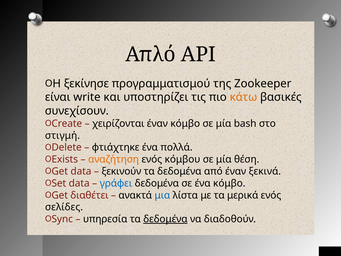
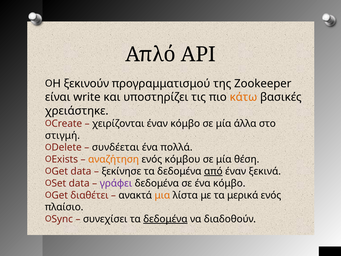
ξεκίνησε: ξεκίνησε -> ξεκινούν
συνεχίσουν: συνεχίσουν -> χρειάστηκε
bash: bash -> άλλα
φτιάχτηκε: φτιάχτηκε -> συνδέεται
ξεκινούν: ξεκινούν -> ξεκίνησε
από underline: none -> present
γράφει colour: blue -> purple
μια colour: blue -> orange
σελίδες: σελίδες -> πλαίσιο
υπηρεσία: υπηρεσία -> συνεχίσει
